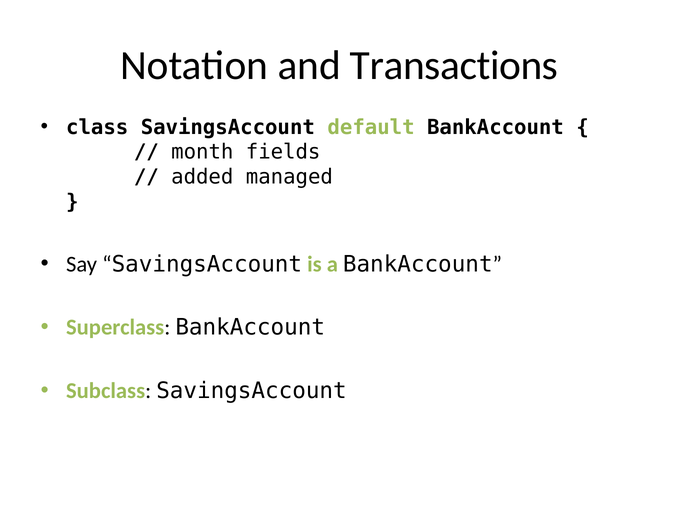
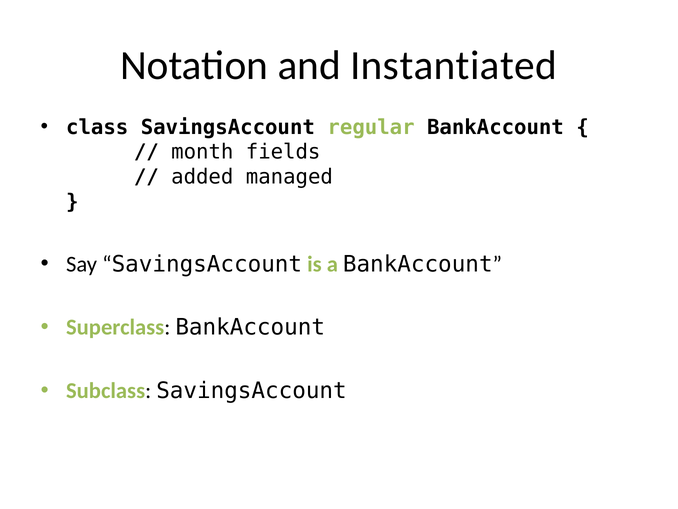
Transactions: Transactions -> Instantiated
default: default -> regular
